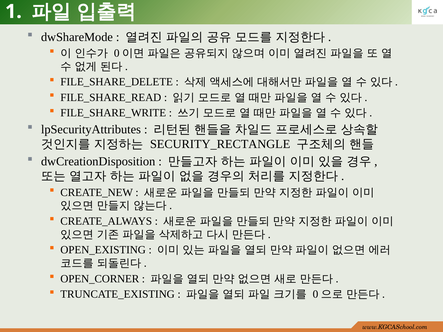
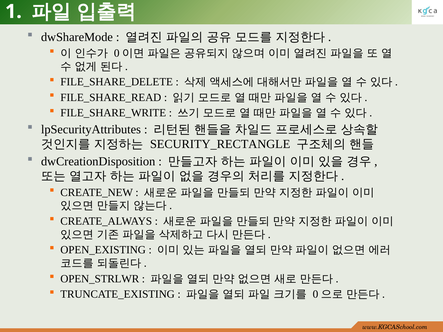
OPEN_CORNER: OPEN_CORNER -> OPEN_STRLWR
